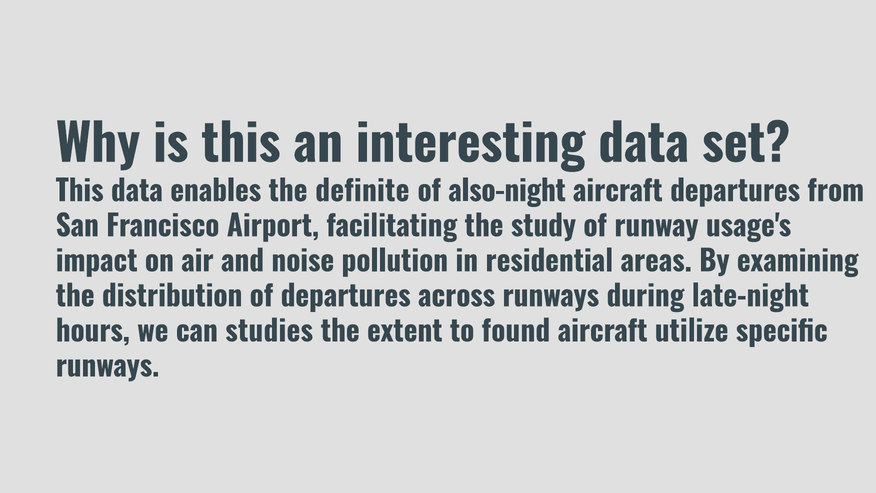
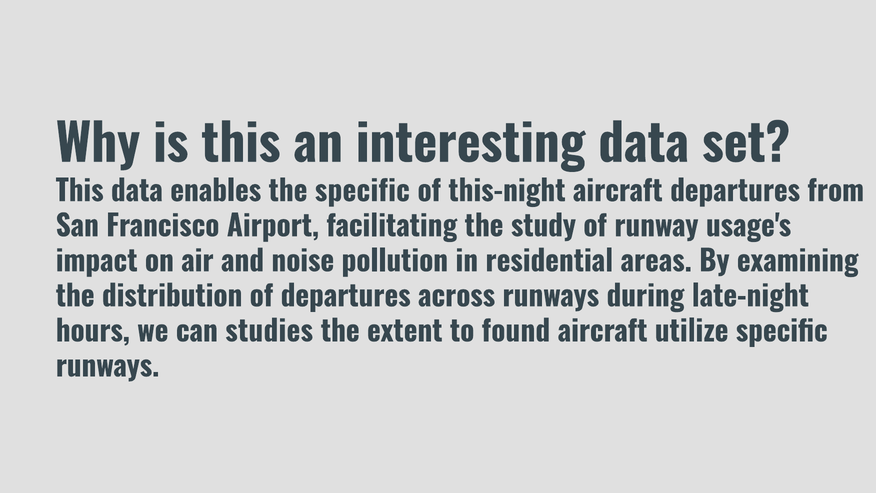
the definite: definite -> specific
also-night: also-night -> this-night
